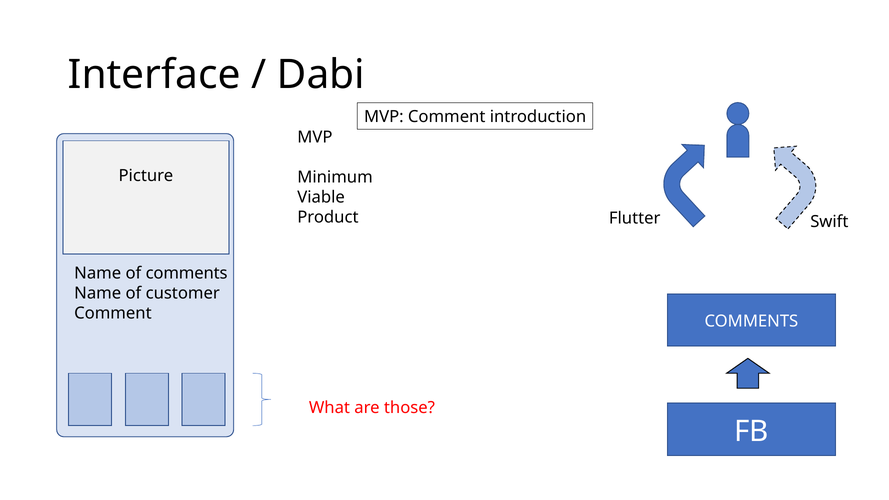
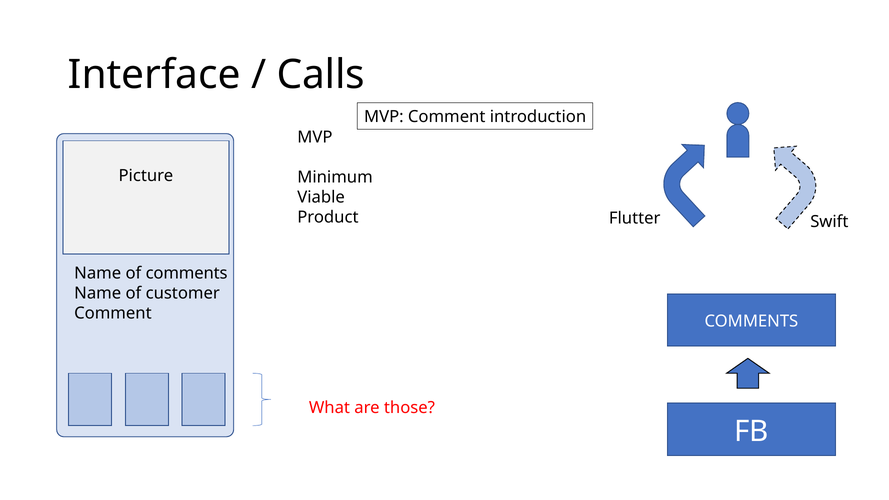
Dabi: Dabi -> Calls
